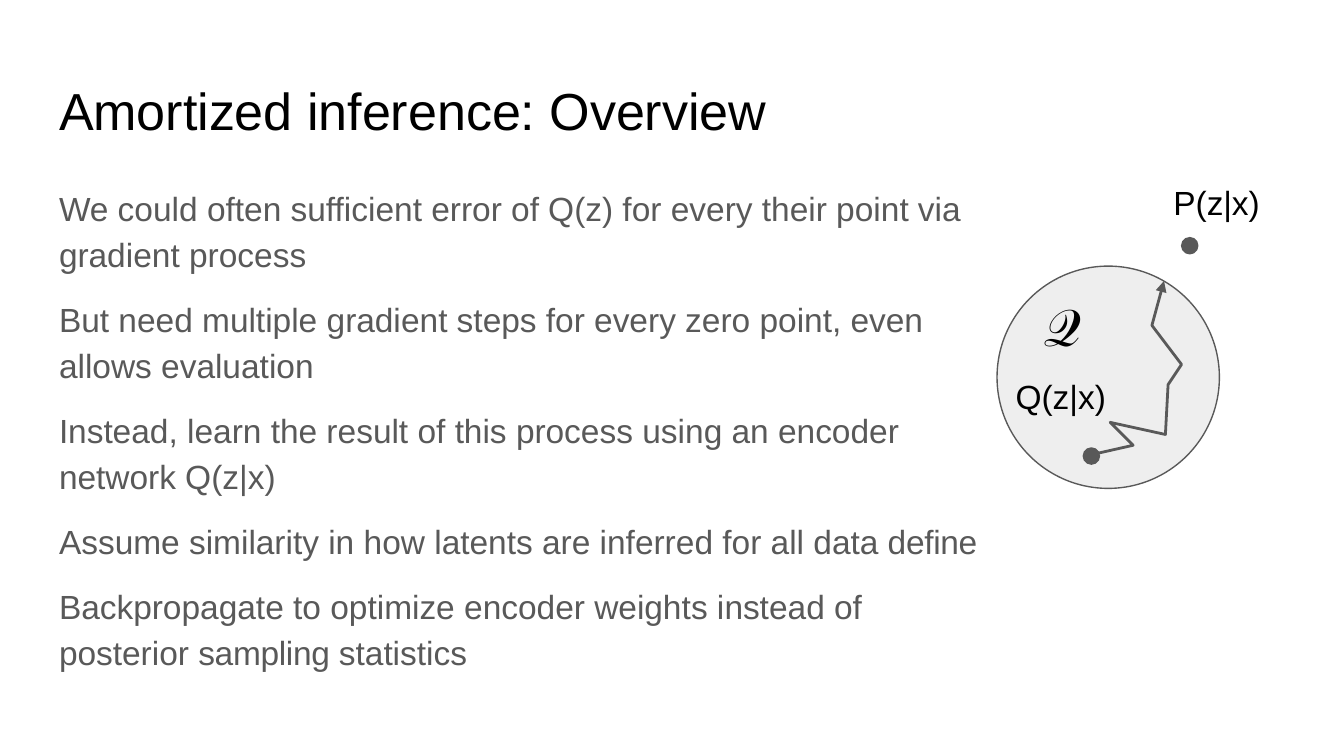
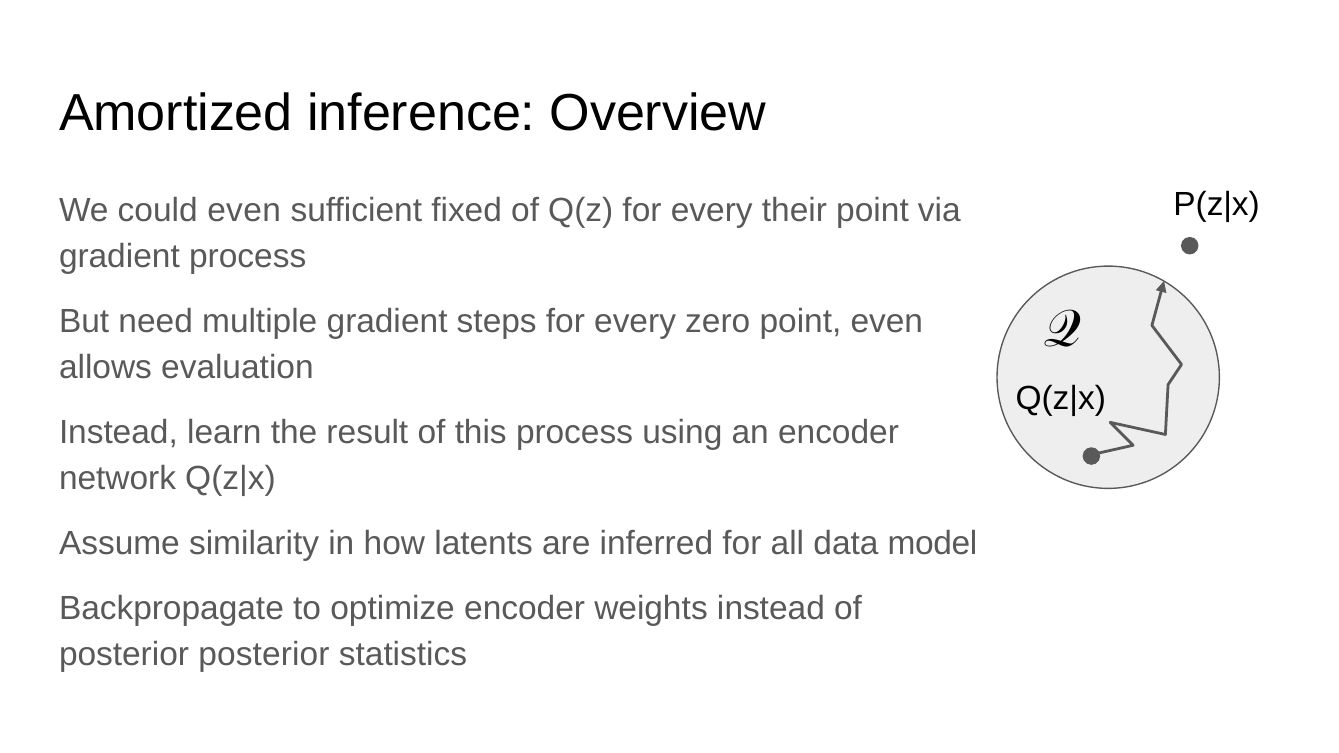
could often: often -> even
error: error -> fixed
define: define -> model
posterior sampling: sampling -> posterior
